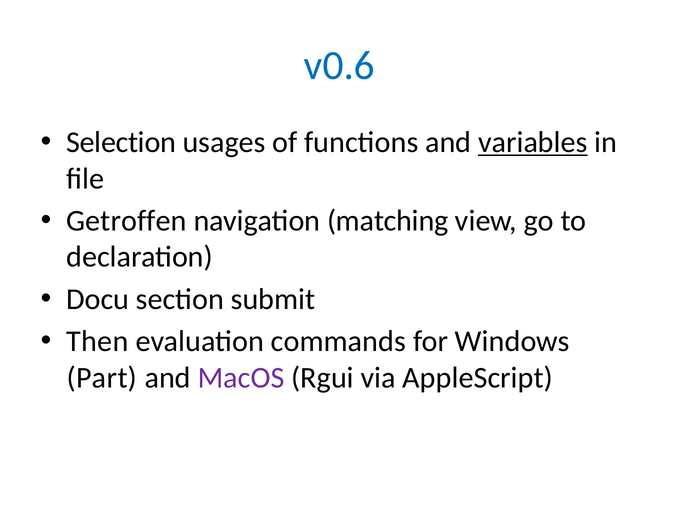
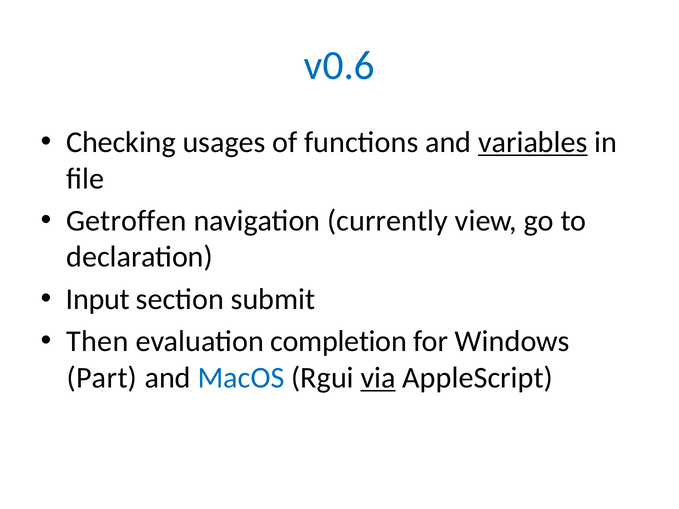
Selection: Selection -> Checking
matching: matching -> currently
Docu: Docu -> Input
commands: commands -> completion
MacOS colour: purple -> blue
via underline: none -> present
